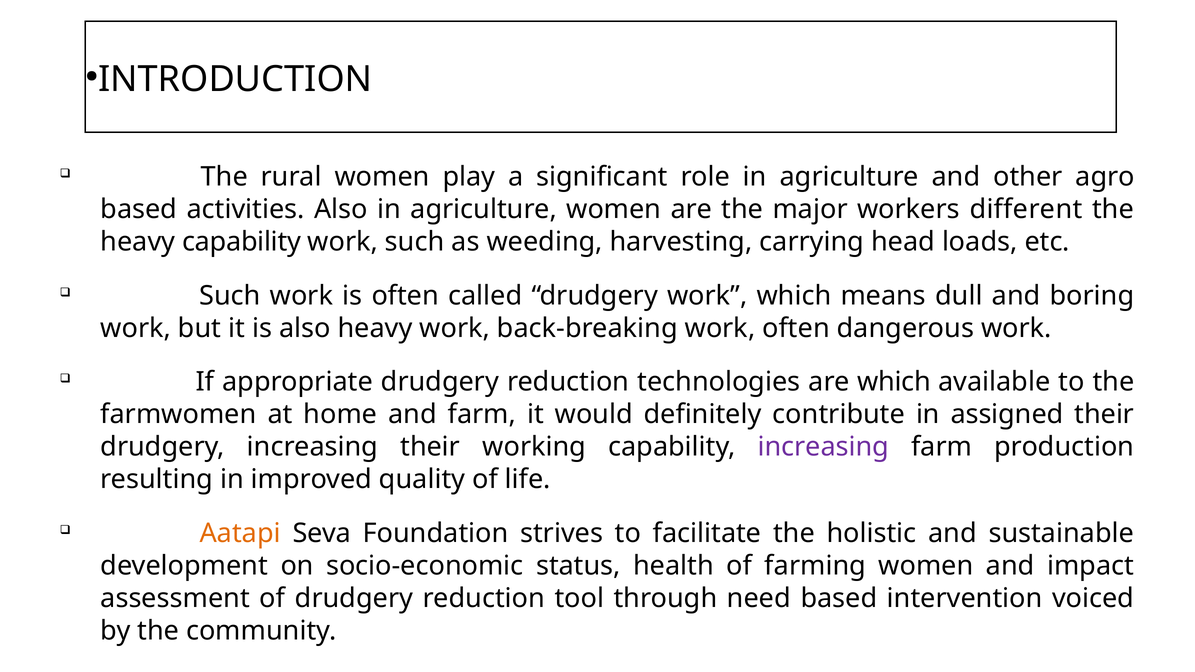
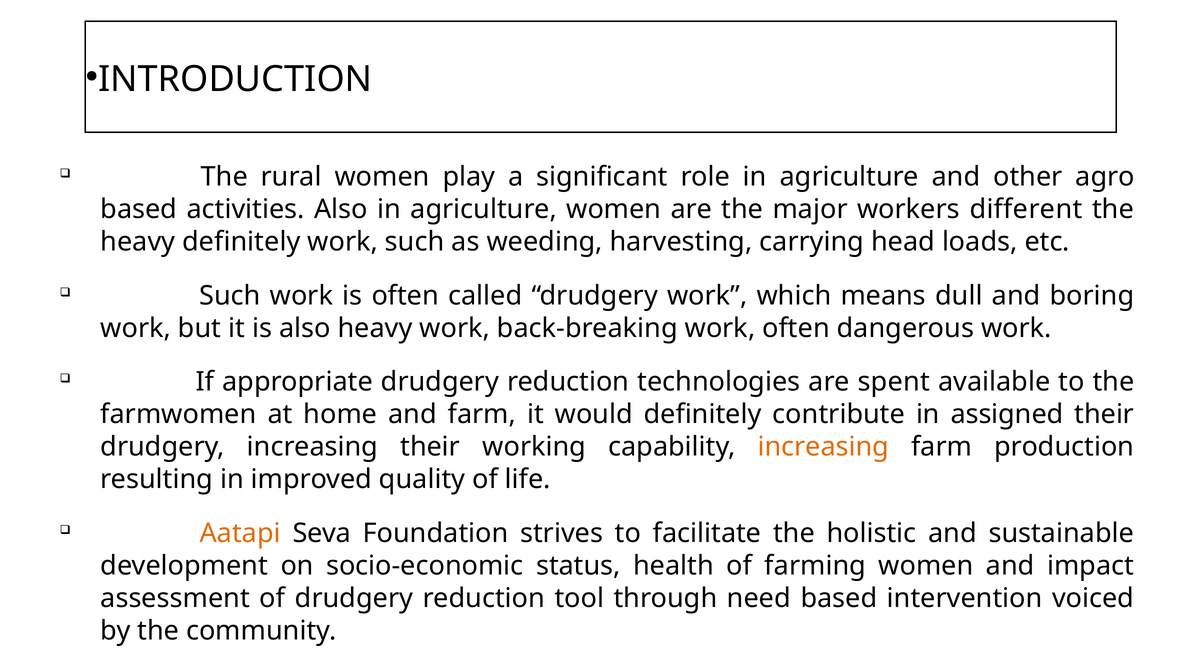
heavy capability: capability -> definitely
are which: which -> spent
increasing at (823, 447) colour: purple -> orange
